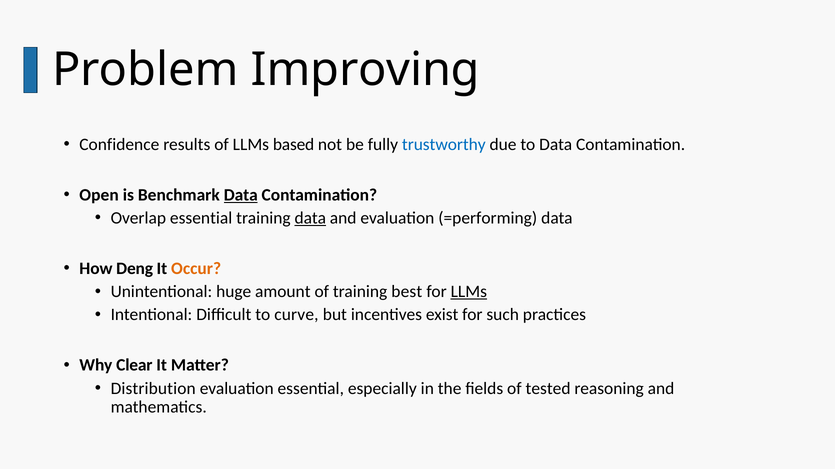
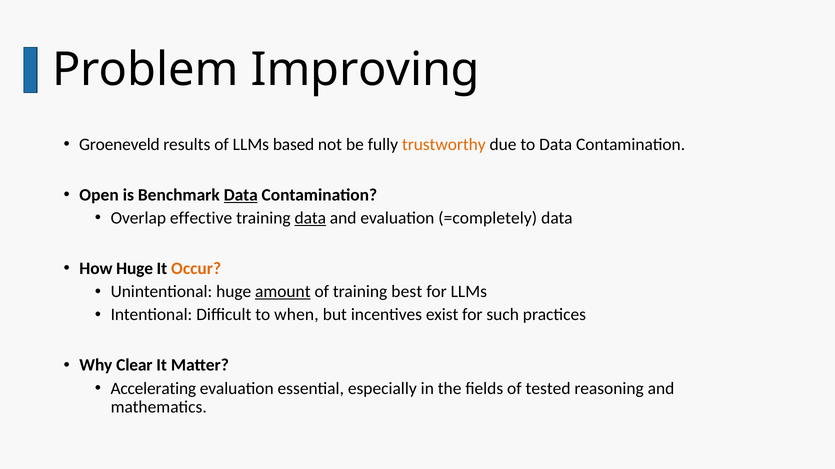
Confidence: Confidence -> Groeneveld
trustworthy colour: blue -> orange
Overlap essential: essential -> effective
=performing: =performing -> =completely
How Deng: Deng -> Huge
amount underline: none -> present
LLMs at (469, 292) underline: present -> none
curve: curve -> when
Distribution: Distribution -> Accelerating
